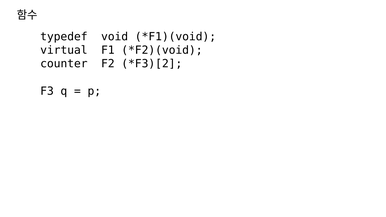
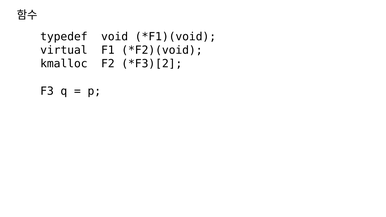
counter: counter -> kmalloc
